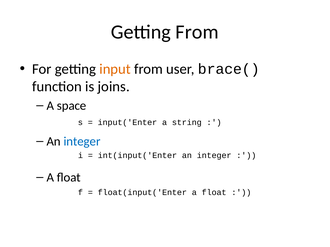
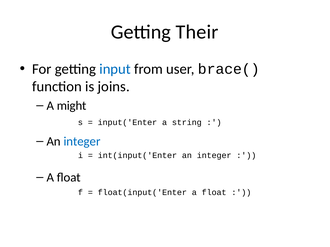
Getting From: From -> Their
input colour: orange -> blue
space: space -> might
